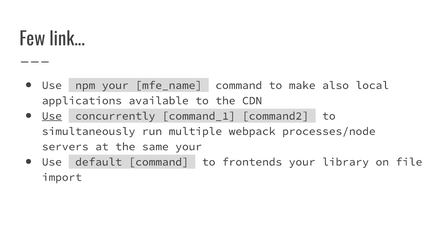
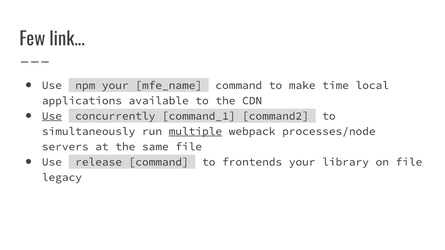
also: also -> time
multiple underline: none -> present
same your: your -> file
default: default -> release
import: import -> legacy
